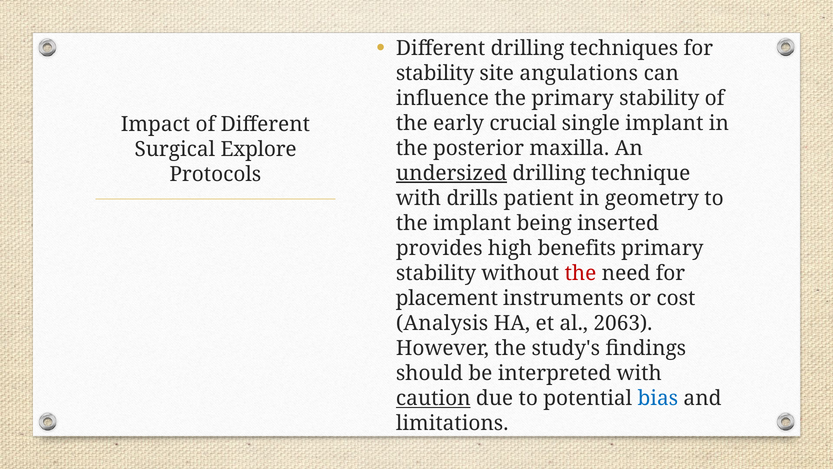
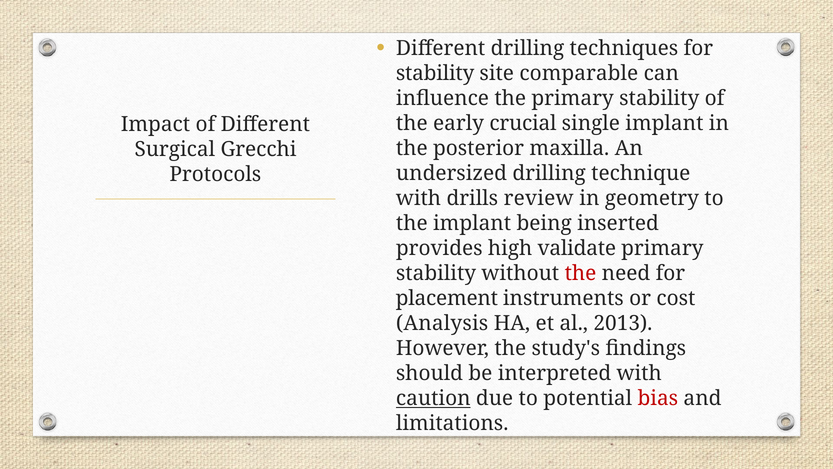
angulations: angulations -> comparable
Explore: Explore -> Grecchi
undersized underline: present -> none
patient: patient -> review
benefits: benefits -> validate
2063: 2063 -> 2013
bias colour: blue -> red
